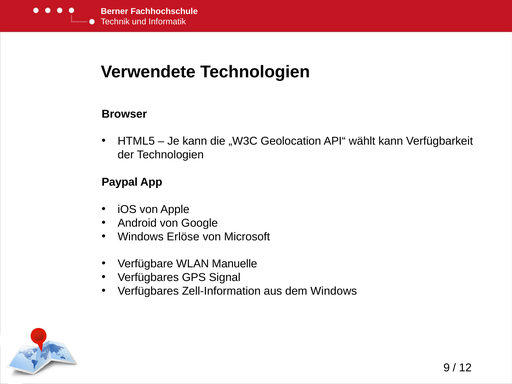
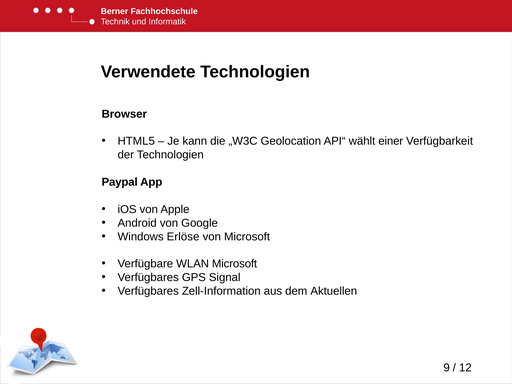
wählt kann: kann -> einer
WLAN Manuelle: Manuelle -> Microsoft
dem Windows: Windows -> Aktuellen
